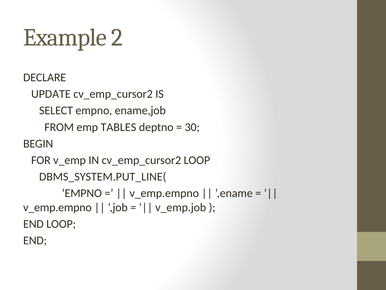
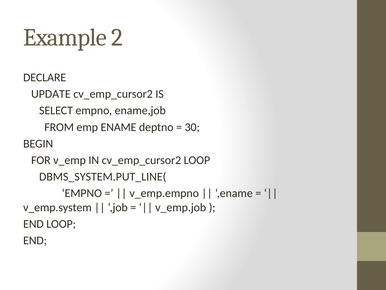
TABLES: TABLES -> ENAME
v_emp.empno at (57, 207): v_emp.empno -> v_emp.system
